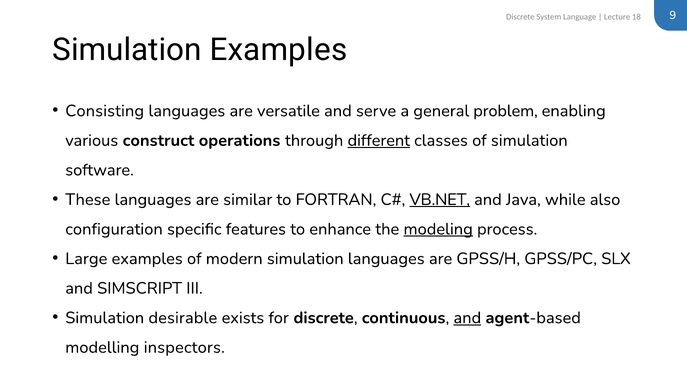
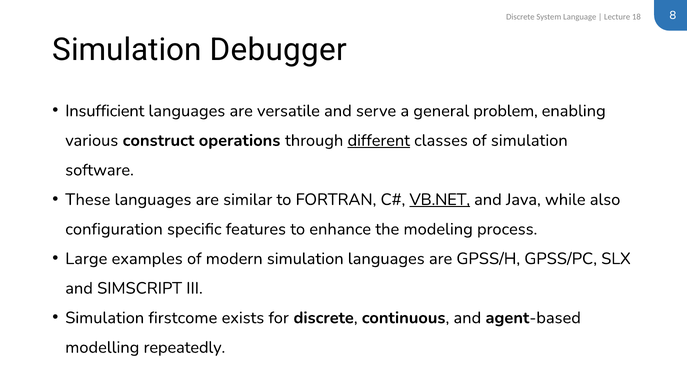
9: 9 -> 8
Simulation Examples: Examples -> Debugger
Consisting: Consisting -> Insufficient
modeling underline: present -> none
desirable: desirable -> firstcome
and at (467, 318) underline: present -> none
inspectors: inspectors -> repeatedly
